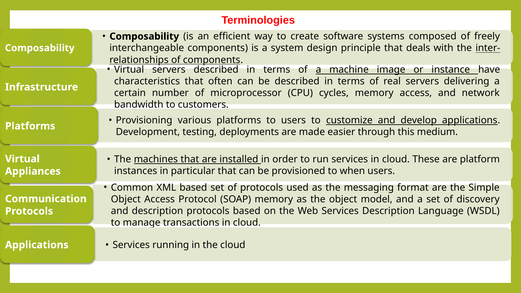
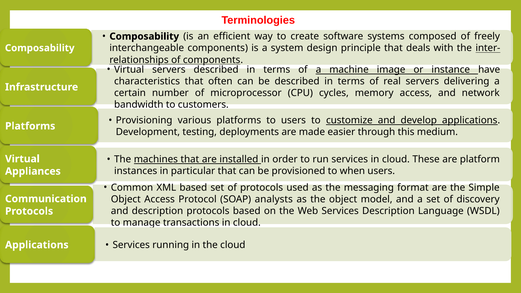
SOAP memory: memory -> analysts
